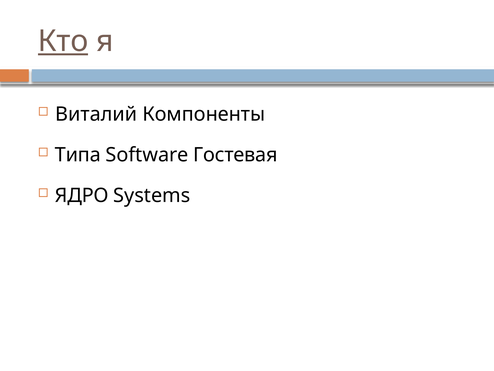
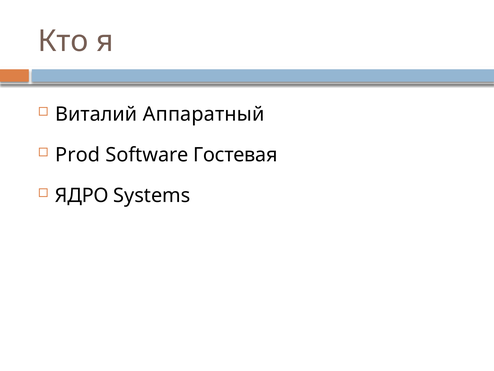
Кто underline: present -> none
Компоненты: Компоненты -> Аппаратный
Типа: Типа -> Prod
